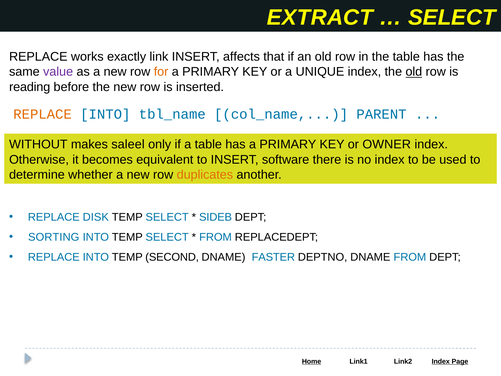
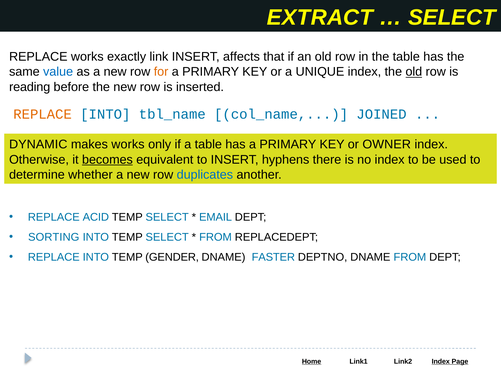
value colour: purple -> blue
PARENT: PARENT -> JOINED
WITHOUT: WITHOUT -> DYNAMIC
makes saleel: saleel -> works
becomes underline: none -> present
software: software -> hyphens
duplicates colour: orange -> blue
DISK: DISK -> ACID
SIDEB: SIDEB -> EMAIL
SECOND: SECOND -> GENDER
